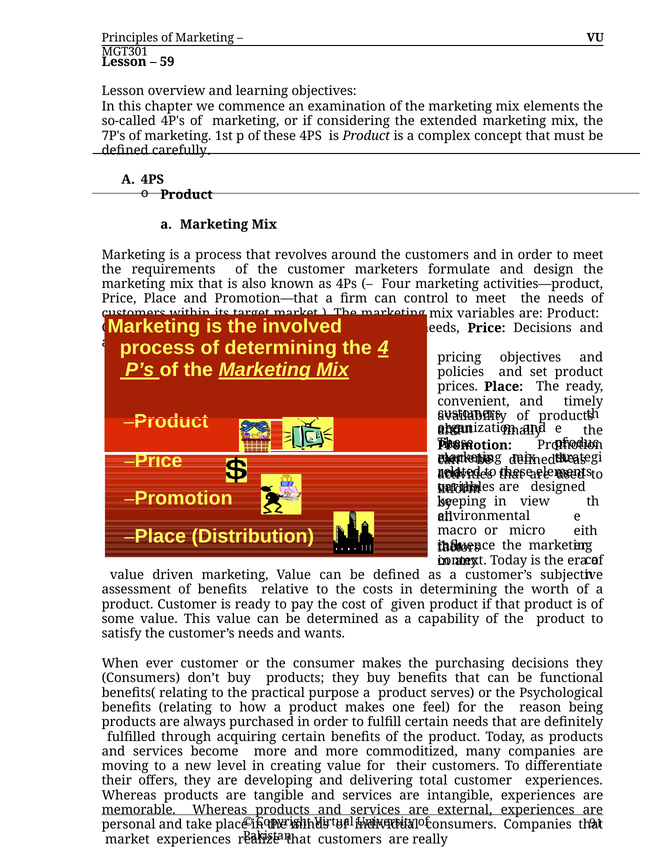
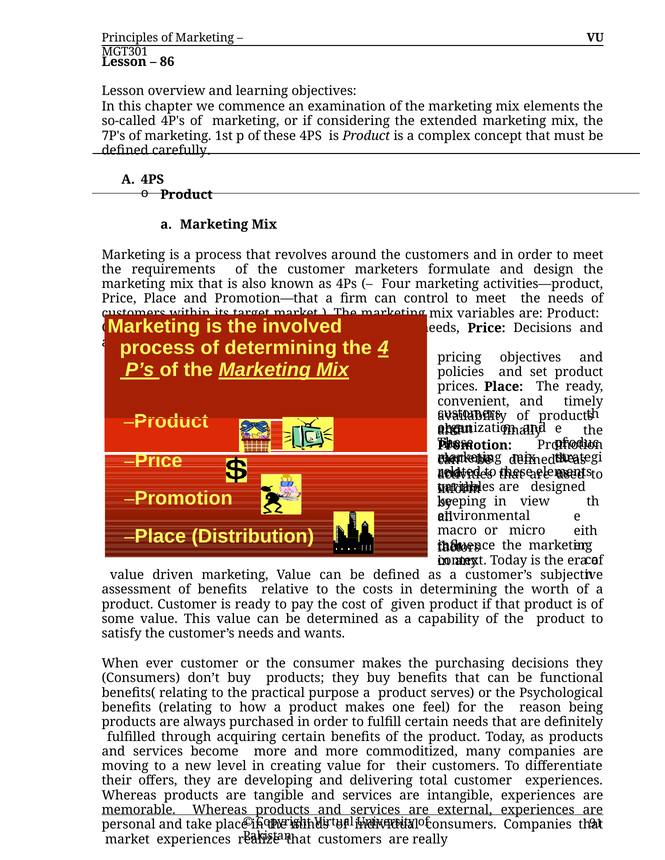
59: 59 -> 86
